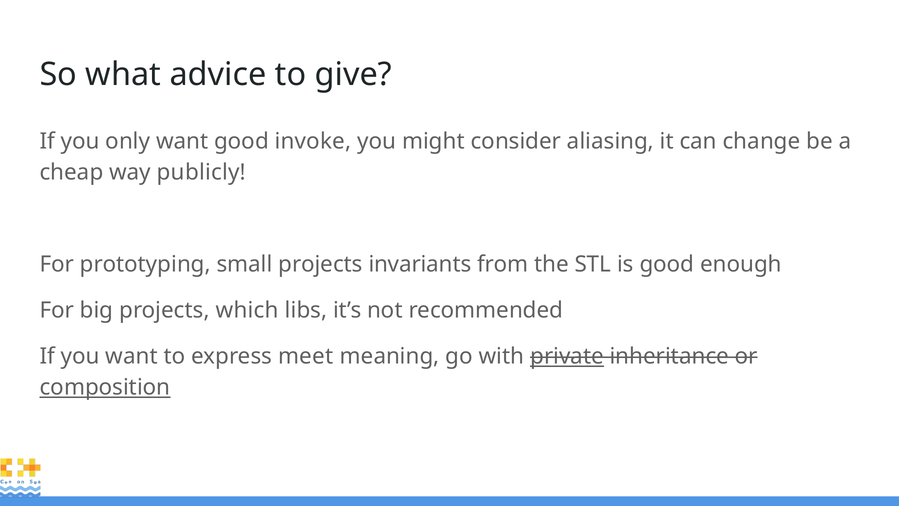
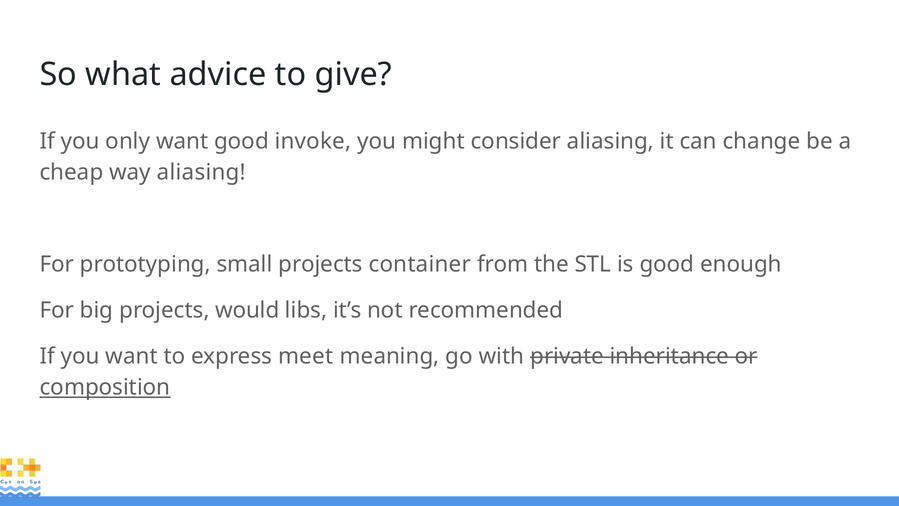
way publicly: publicly -> aliasing
invariants: invariants -> container
which: which -> would
private underline: present -> none
